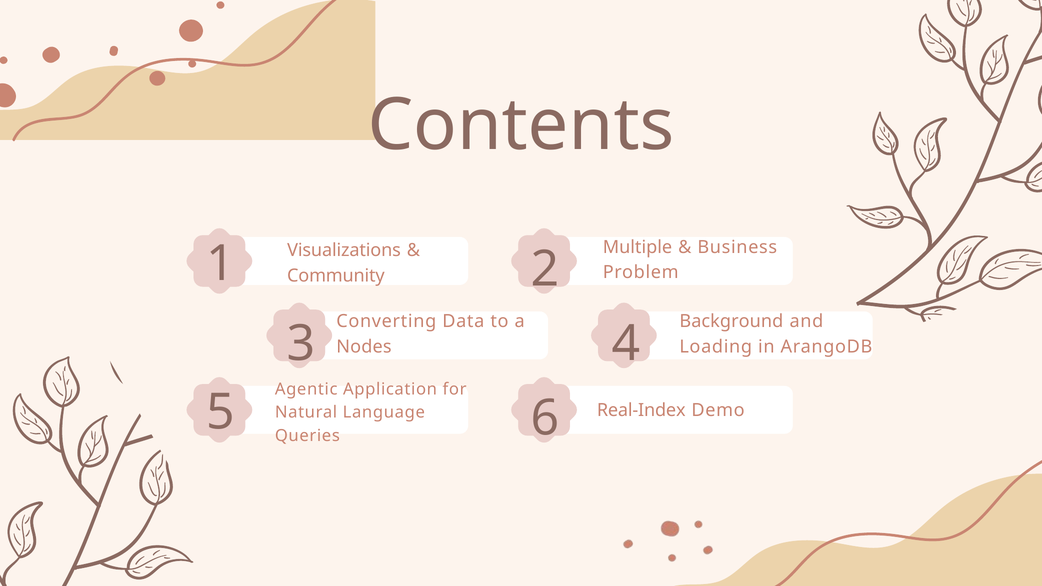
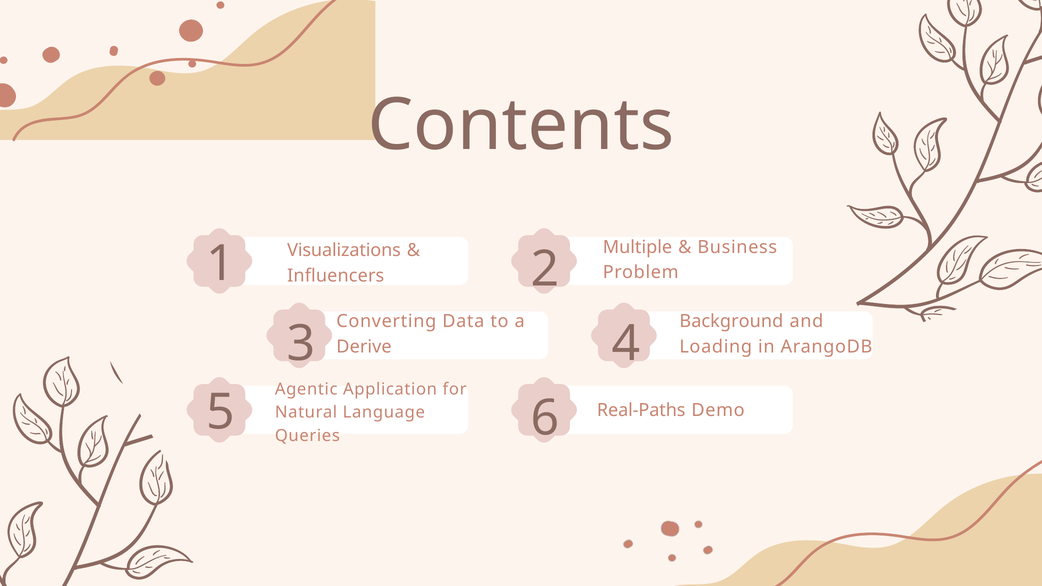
Community: Community -> Influencers
Nodes: Nodes -> Derive
Real-Index: Real-Index -> Real-Paths
